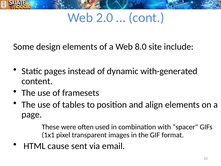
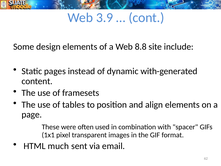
2.0: 2.0 -> 3.9
8.0: 8.0 -> 8.8
cause: cause -> much
